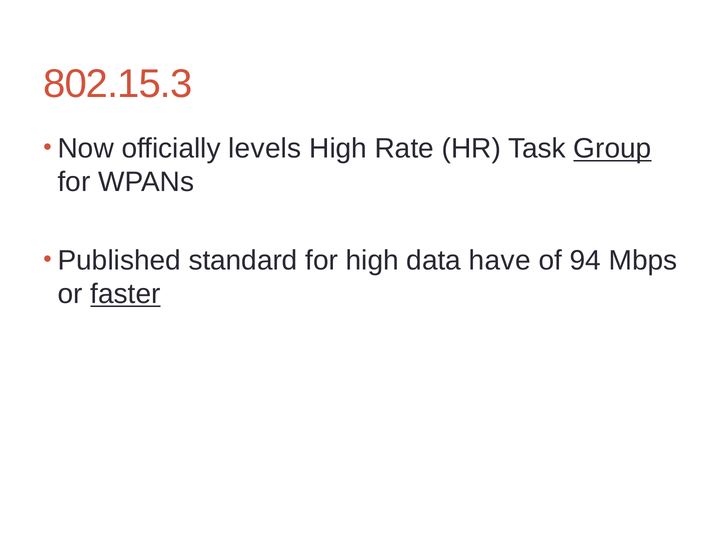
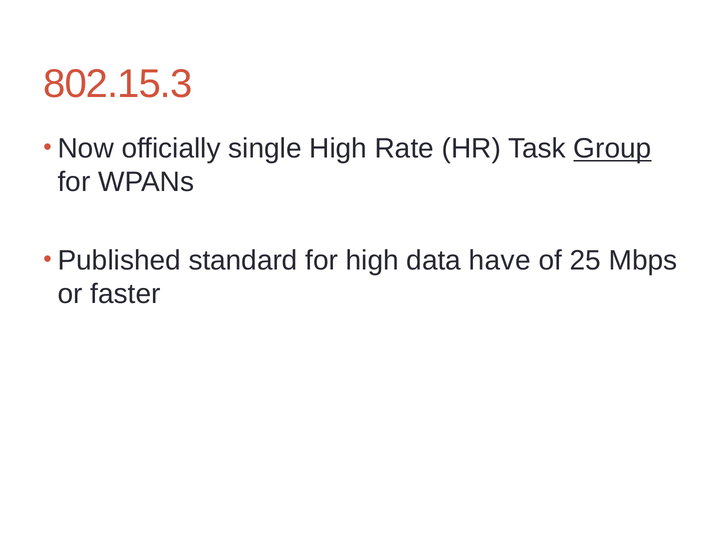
levels: levels -> single
94: 94 -> 25
faster underline: present -> none
